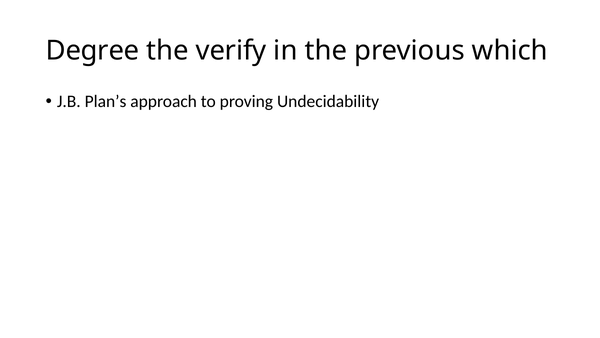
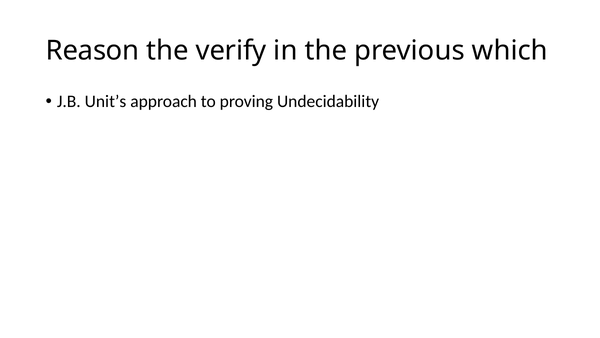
Degree: Degree -> Reason
Plan’s: Plan’s -> Unit’s
